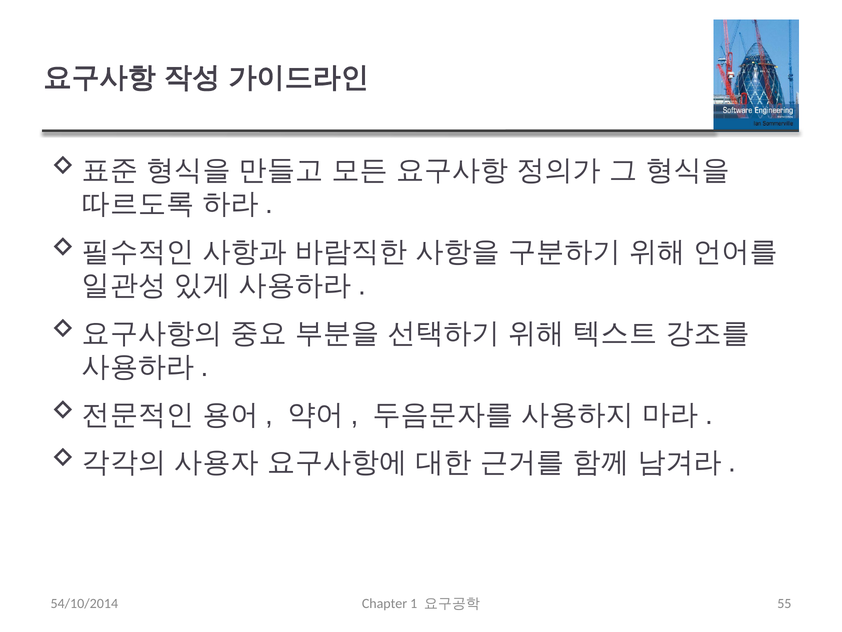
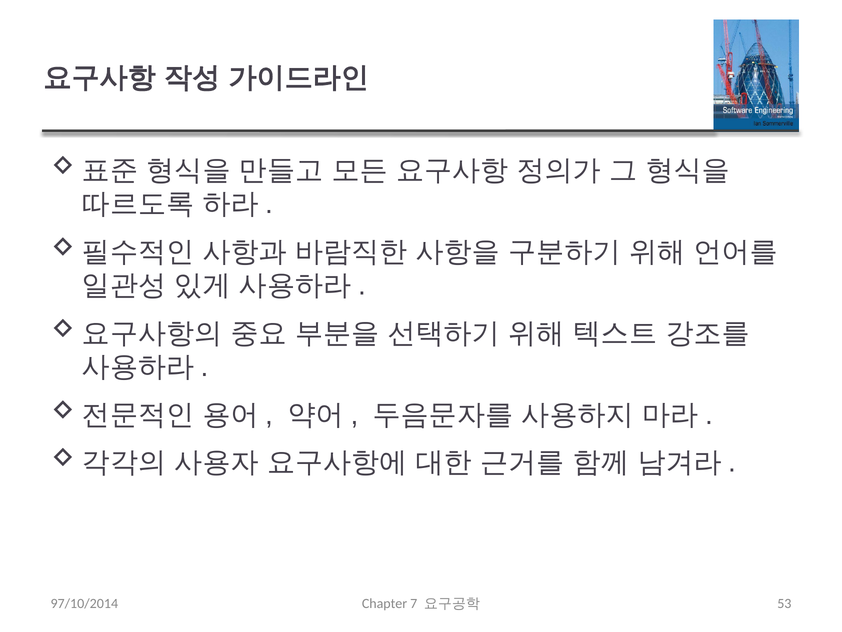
54/10/2014: 54/10/2014 -> 97/10/2014
1: 1 -> 7
55: 55 -> 53
